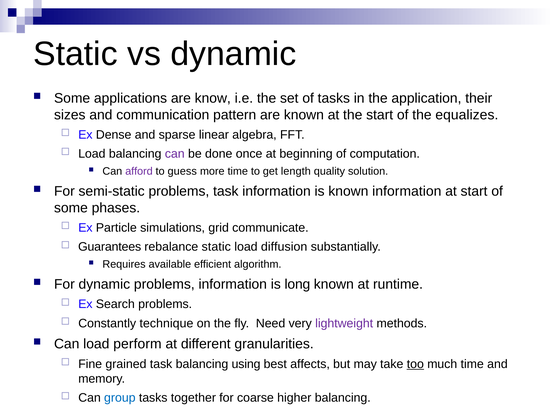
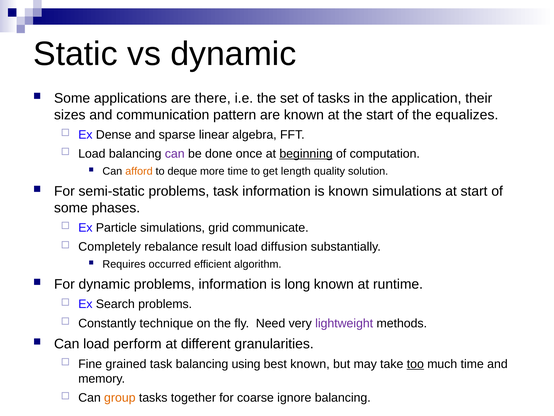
know: know -> there
beginning underline: none -> present
afford colour: purple -> orange
guess: guess -> deque
known information: information -> simulations
Guarantees: Guarantees -> Completely
rebalance static: static -> result
available: available -> occurred
best affects: affects -> known
group colour: blue -> orange
higher: higher -> ignore
